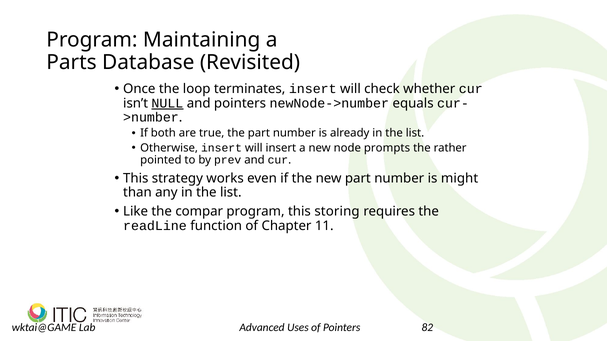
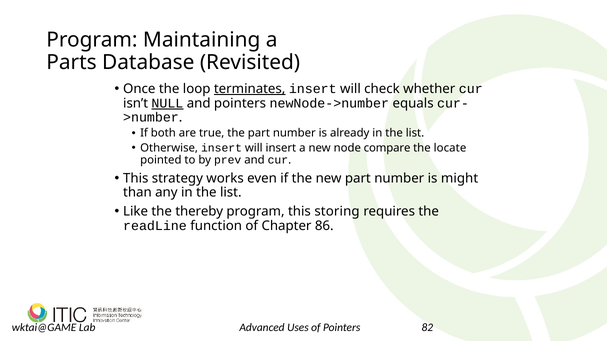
terminates underline: none -> present
prompts: prompts -> compare
rather: rather -> locate
compar: compar -> thereby
11: 11 -> 86
